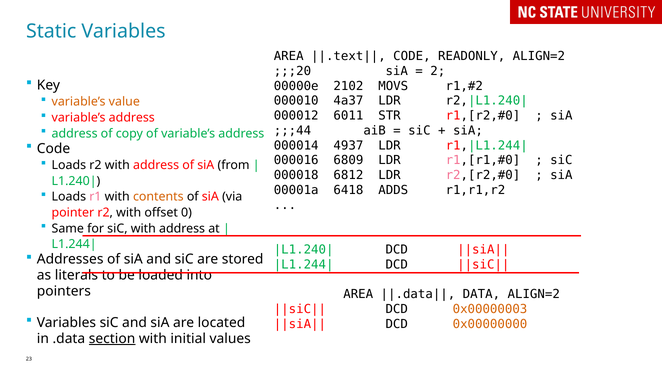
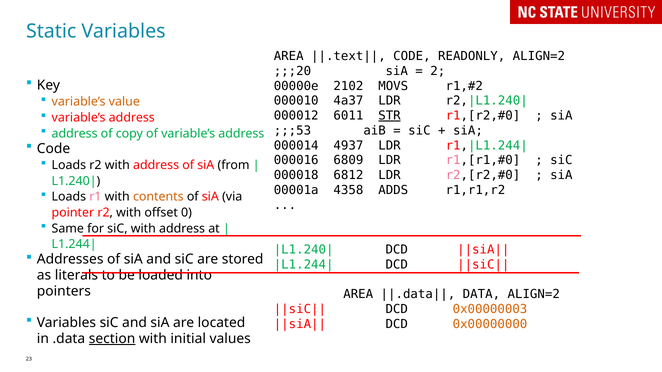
STR underline: none -> present
;;;44: ;;;44 -> ;;;53
6418: 6418 -> 4358
